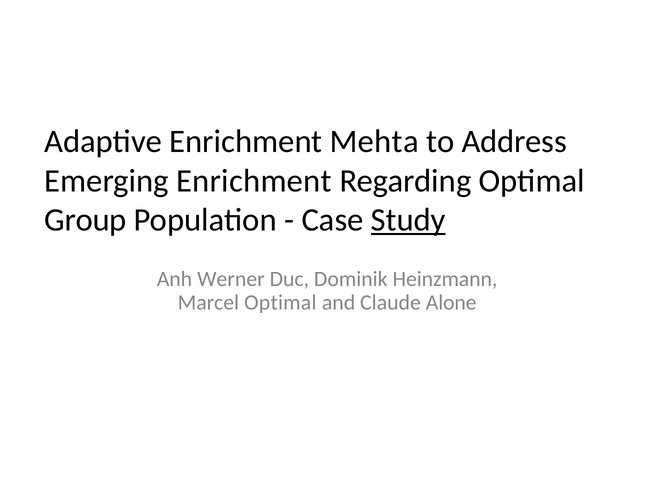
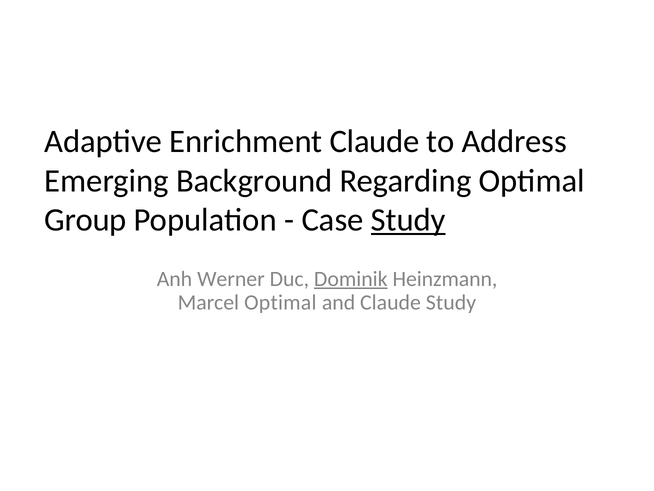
Enrichment Mehta: Mehta -> Claude
Emerging Enrichment: Enrichment -> Background
Dominik underline: none -> present
Claude Alone: Alone -> Study
